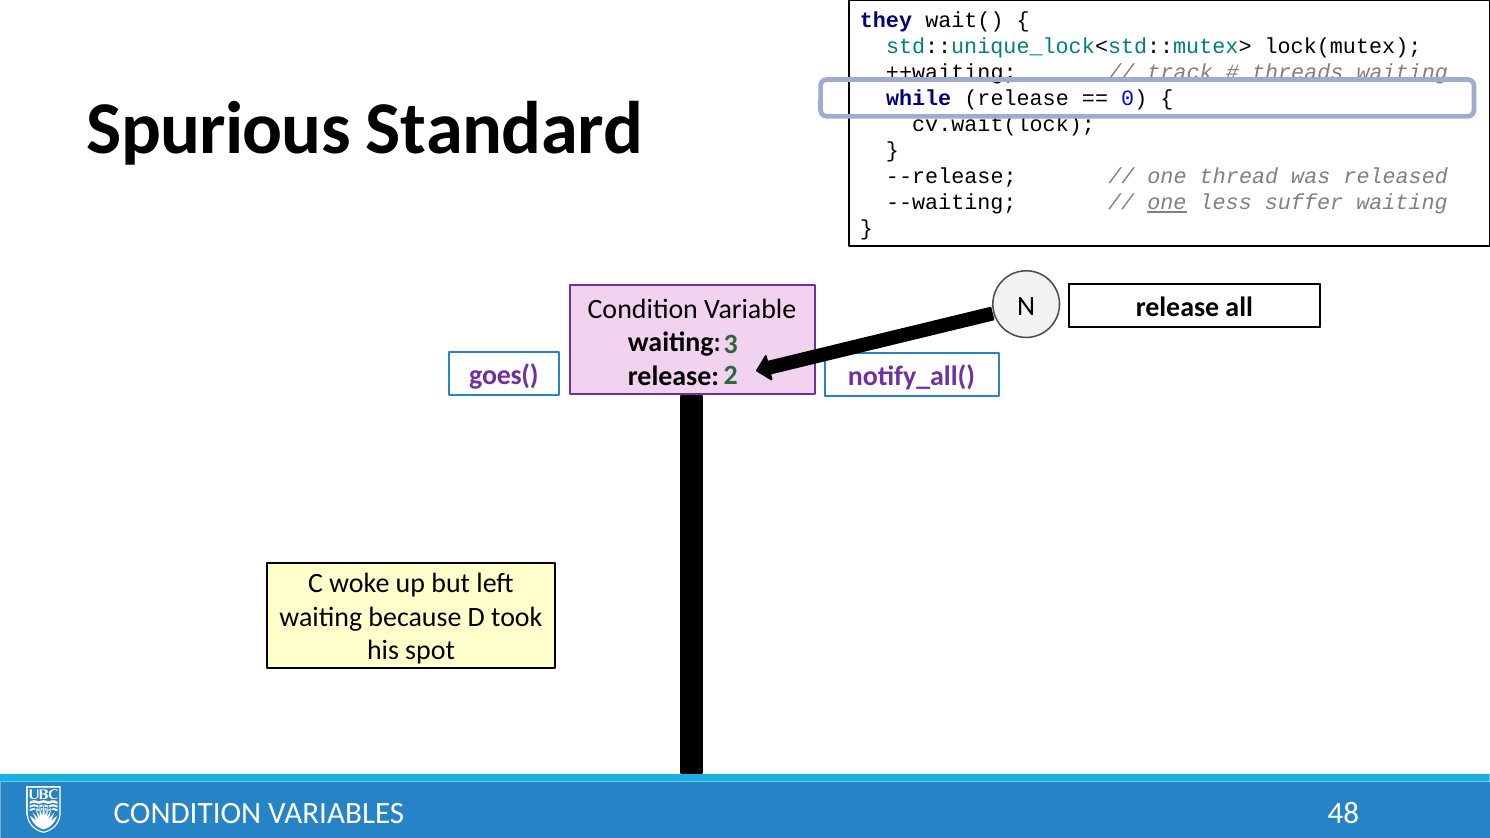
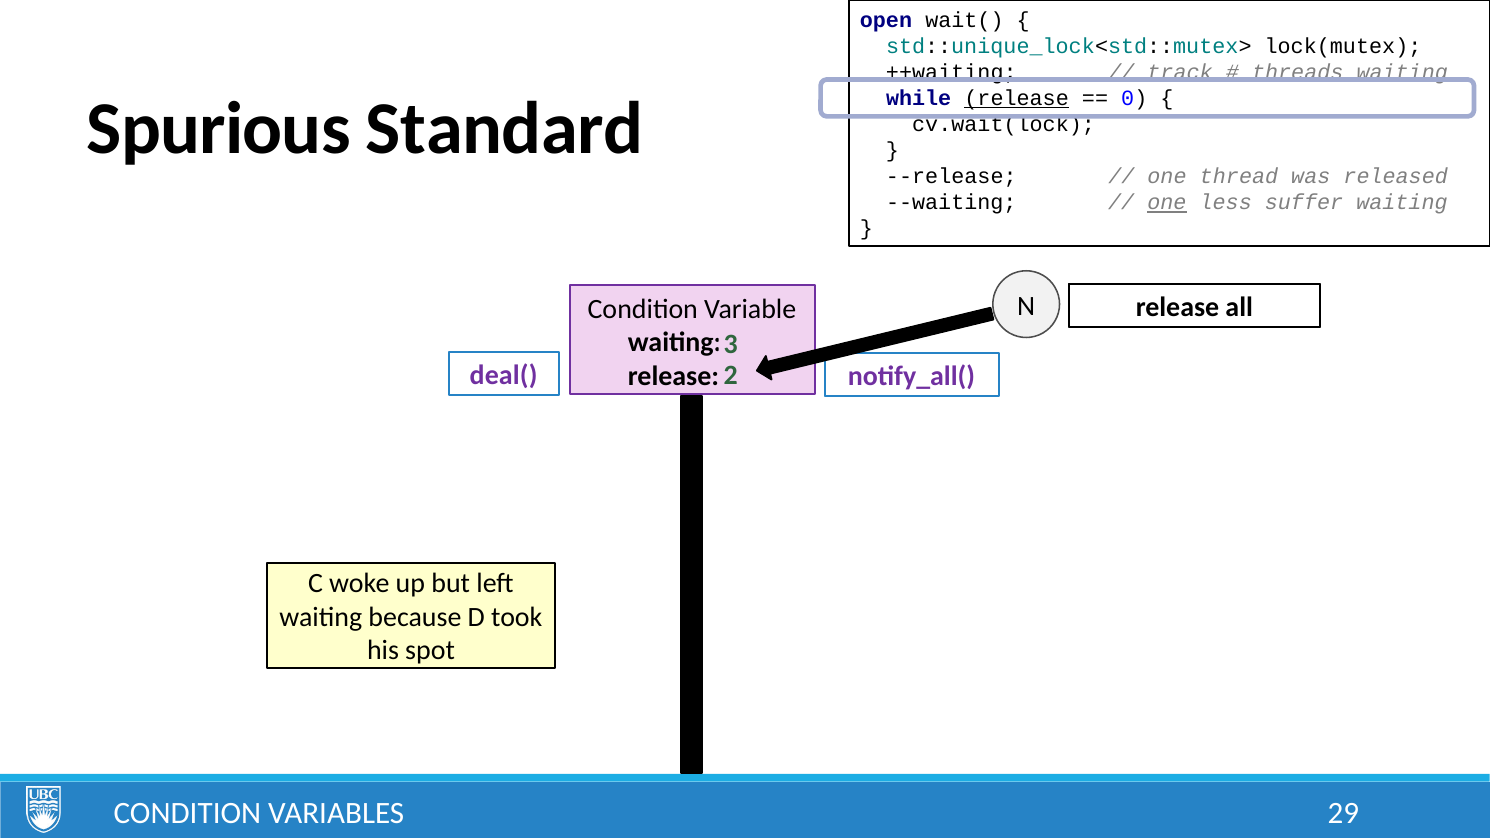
they: they -> open
release at (1017, 98) underline: none -> present
goes(: goes( -> deal(
48: 48 -> 29
